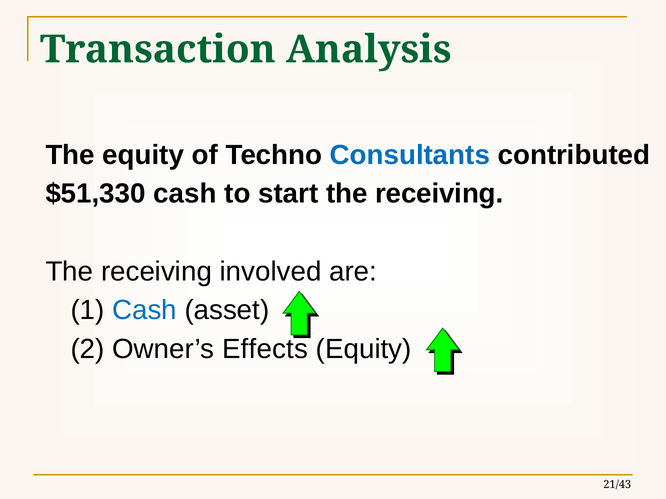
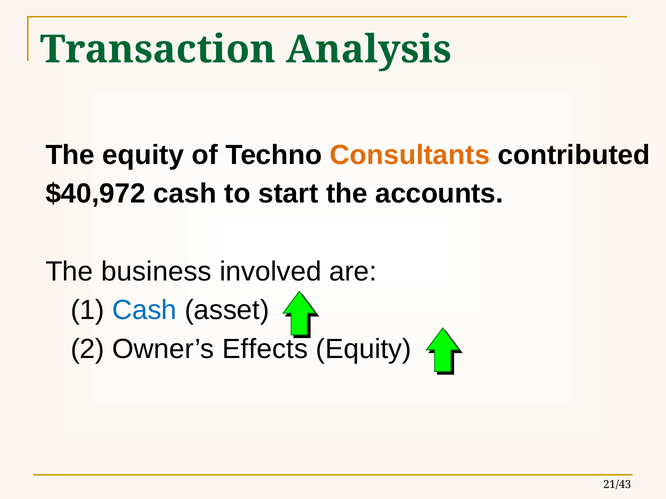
Consultants colour: blue -> orange
$51,330: $51,330 -> $40,972
start the receiving: receiving -> accounts
receiving at (156, 272): receiving -> business
